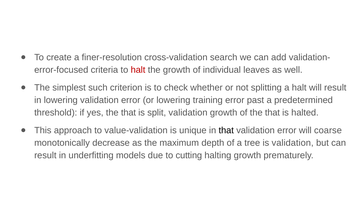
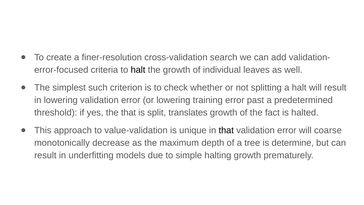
halt at (138, 70) colour: red -> black
split validation: validation -> translates
of the that: that -> fact
is validation: validation -> determine
cutting: cutting -> simple
